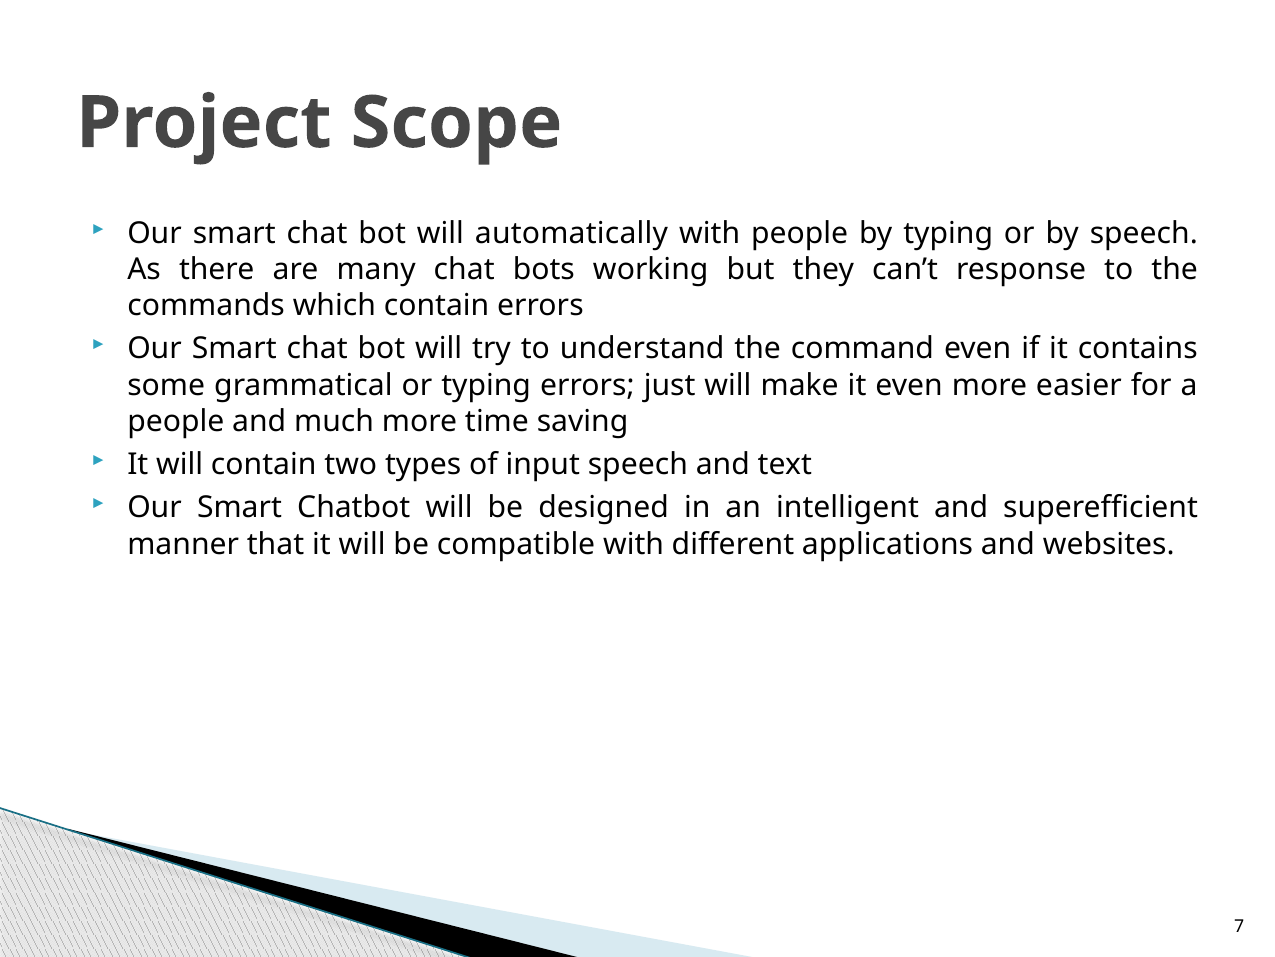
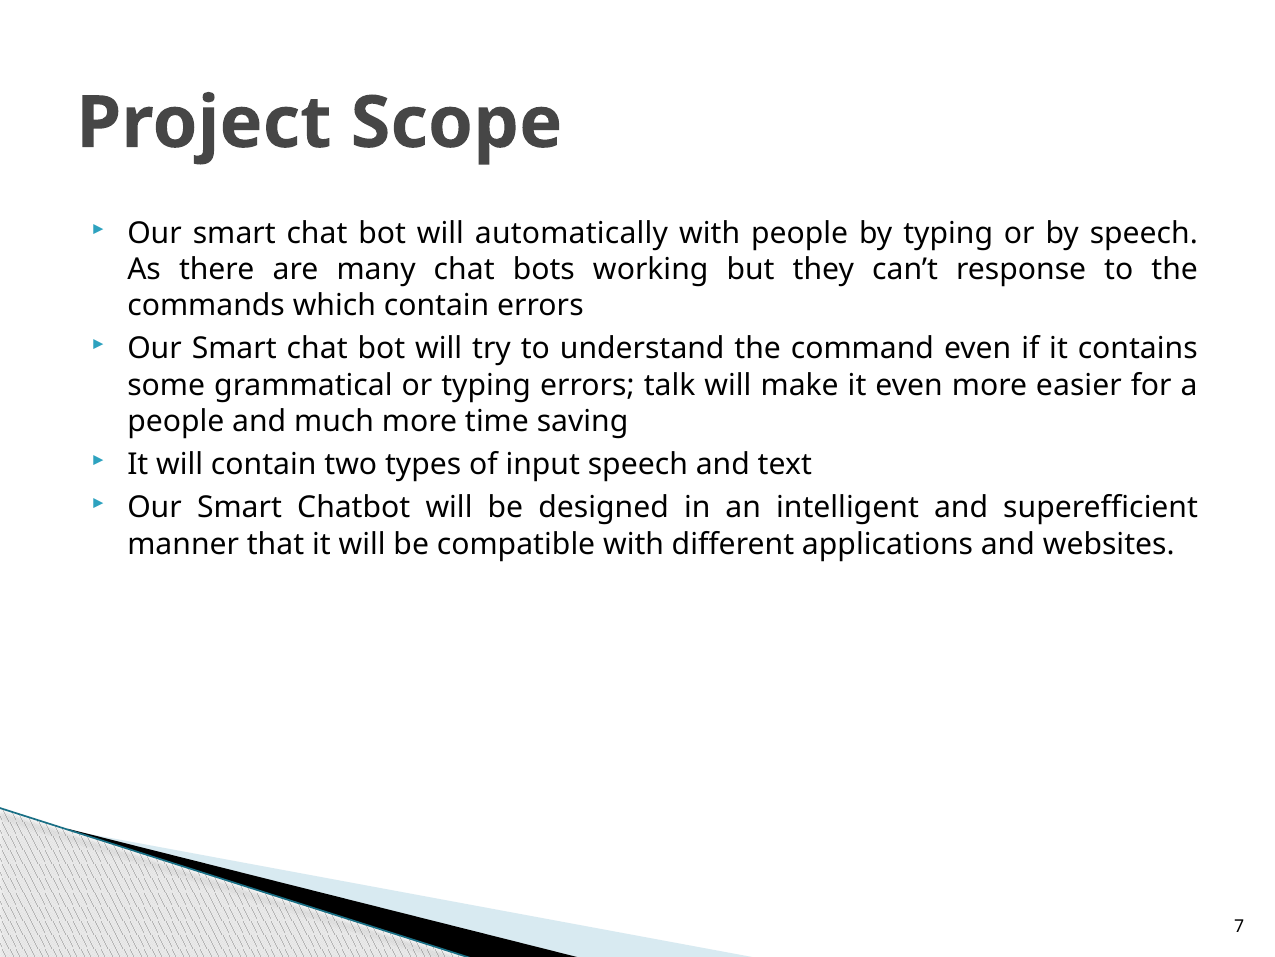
just: just -> talk
